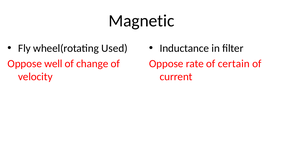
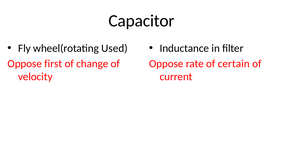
Magnetic: Magnetic -> Capacitor
well: well -> first
